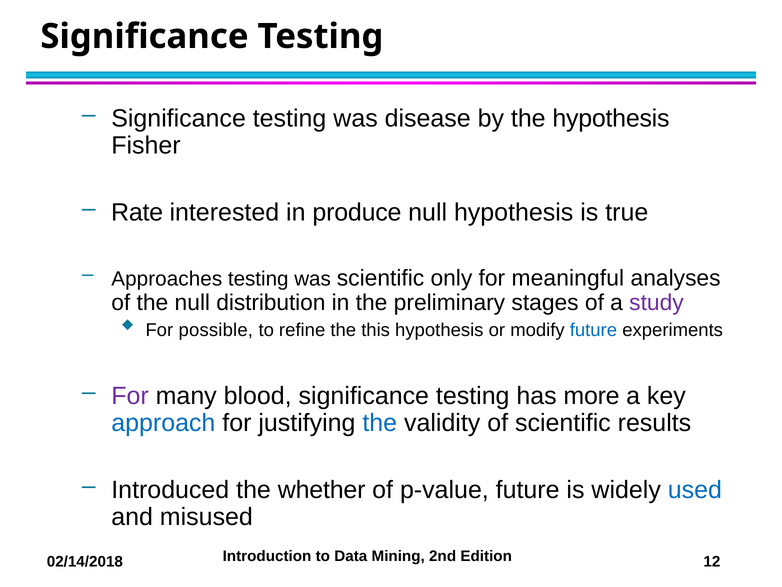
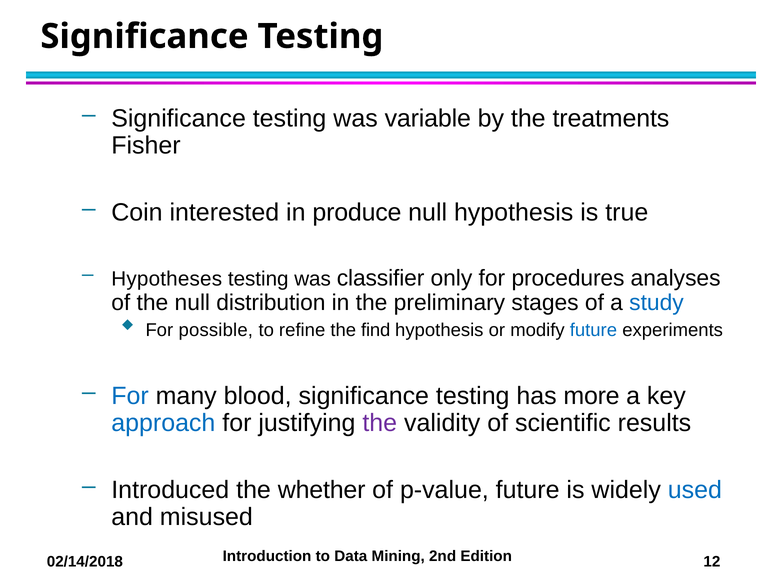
disease: disease -> variable
the hypothesis: hypothesis -> treatments
Rate: Rate -> Coin
Approaches: Approaches -> Hypotheses
was scientific: scientific -> classifier
meaningful: meaningful -> procedures
study colour: purple -> blue
this: this -> find
For at (130, 396) colour: purple -> blue
the at (380, 423) colour: blue -> purple
